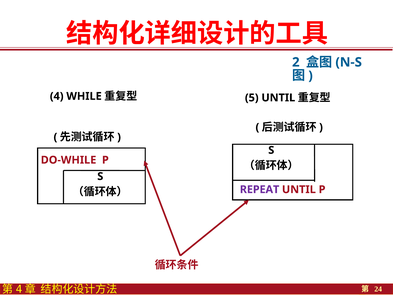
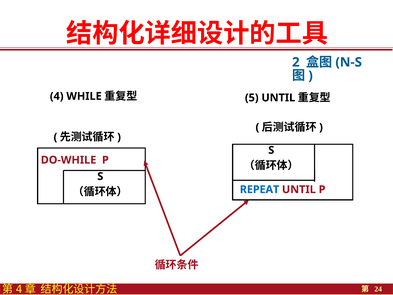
REPEAT colour: purple -> blue
